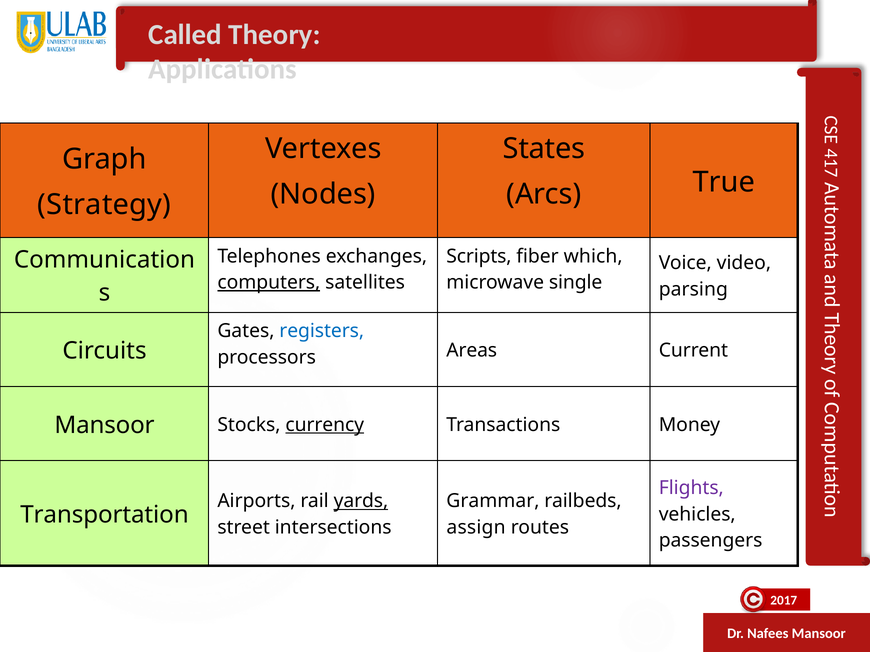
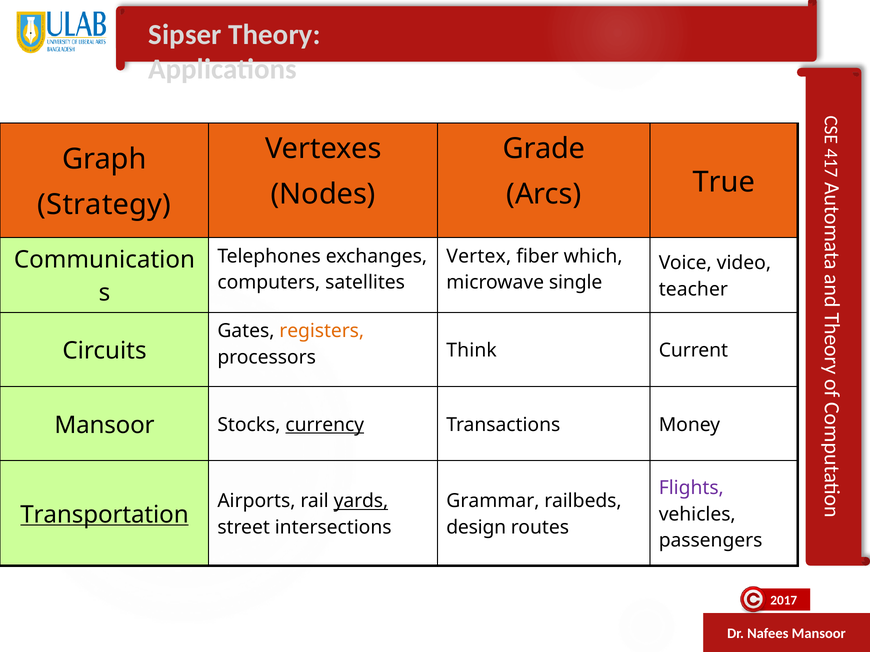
Called: Called -> Sipser
States: States -> Grade
Scripts: Scripts -> Vertex
computers underline: present -> none
parsing: parsing -> teacher
registers colour: blue -> orange
Areas: Areas -> Think
Transportation underline: none -> present
assign: assign -> design
